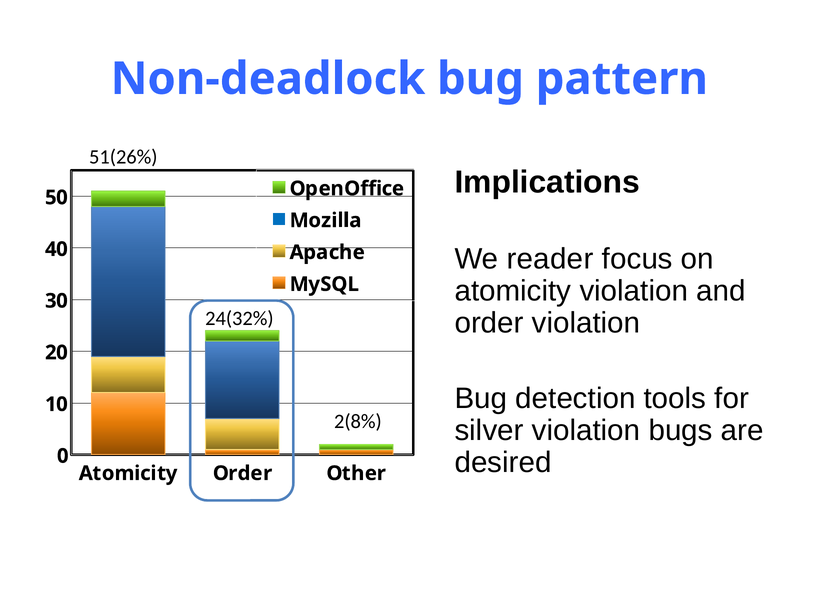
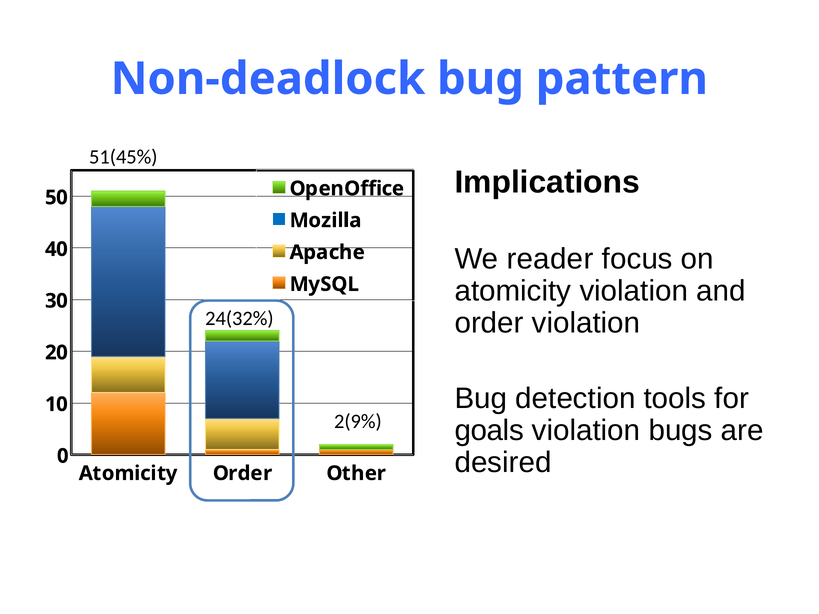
51(26%: 51(26% -> 51(45%
2(8%: 2(8% -> 2(9%
silver: silver -> goals
